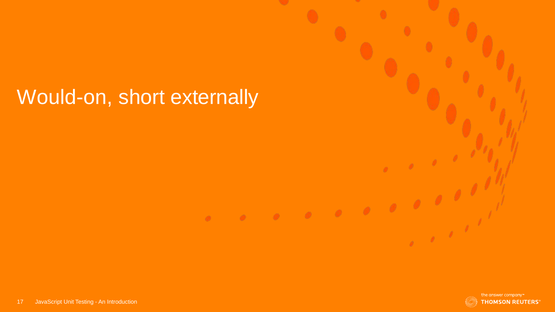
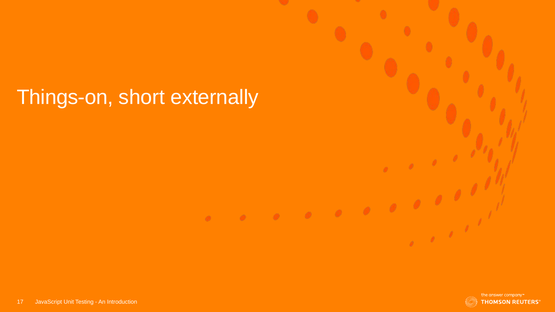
Would-on: Would-on -> Things-on
